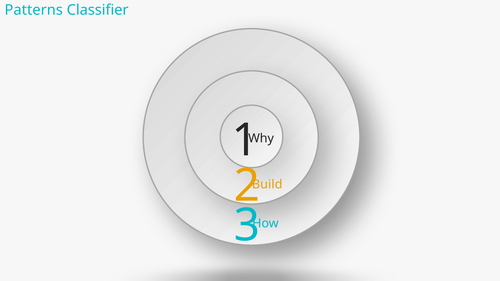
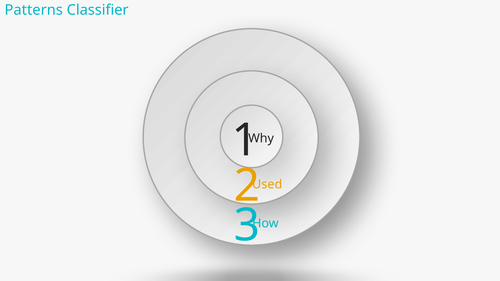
Build: Build -> Used
